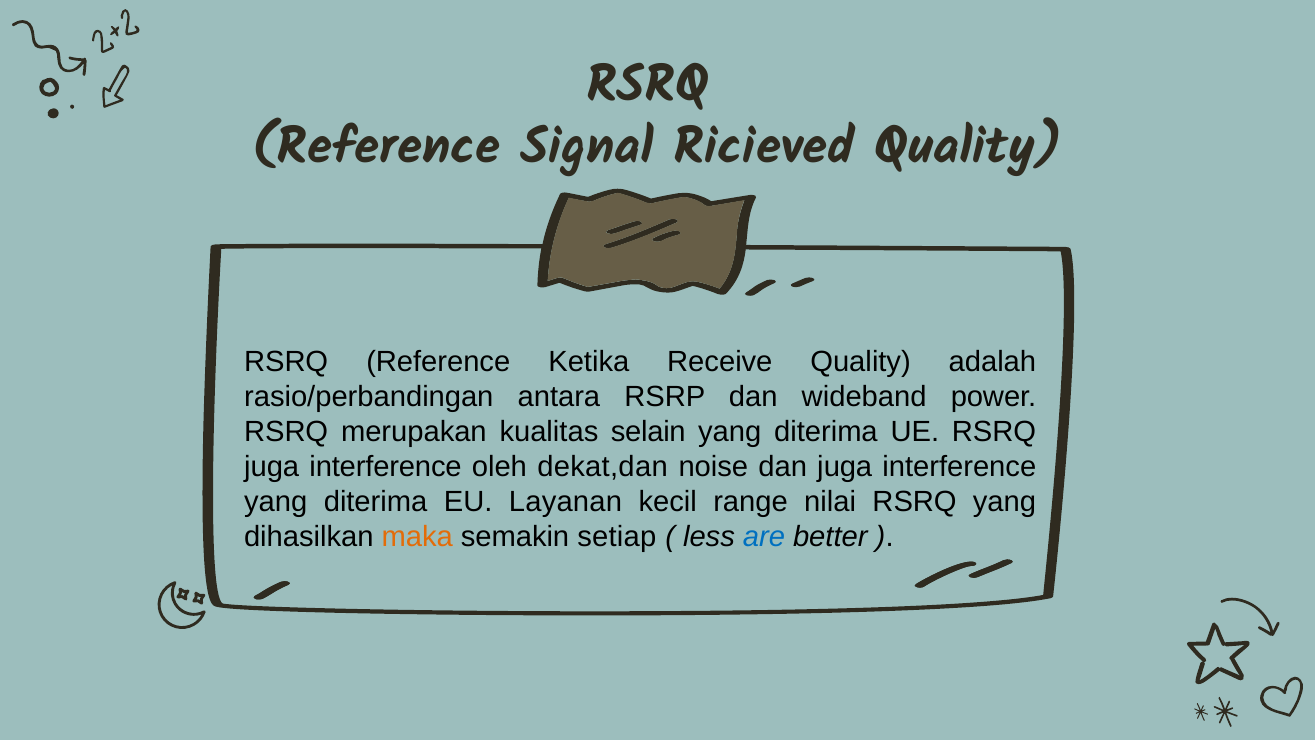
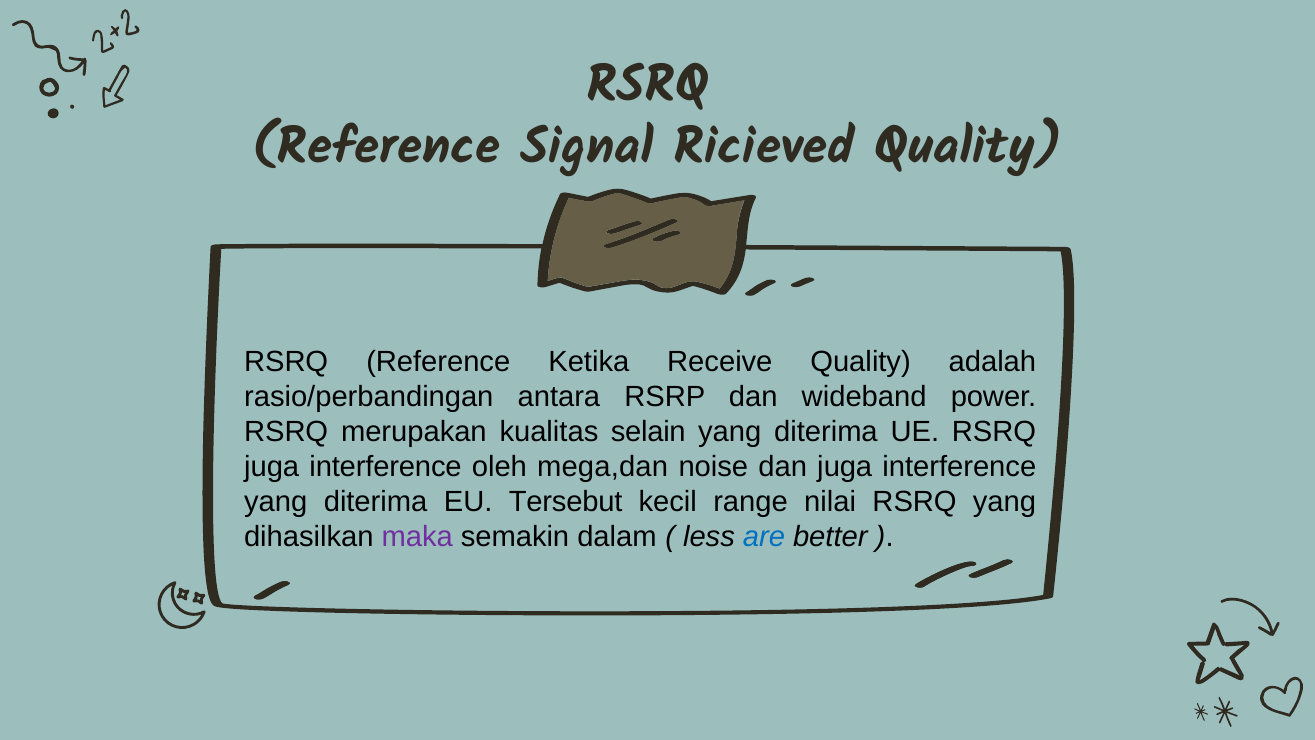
dekat,dan: dekat,dan -> mega,dan
Layanan: Layanan -> Tersebut
maka colour: orange -> purple
setiap: setiap -> dalam
